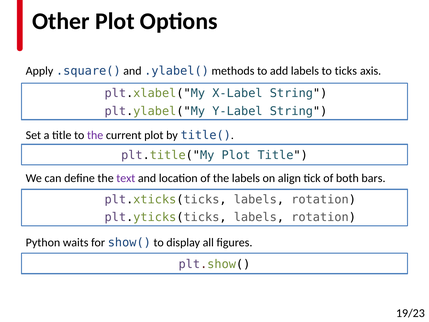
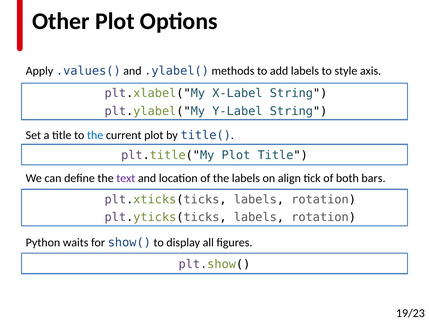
.square(: .square( -> .values(
ticks: ticks -> style
the at (95, 135) colour: purple -> blue
